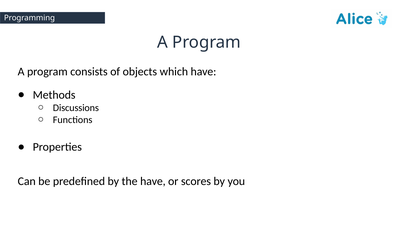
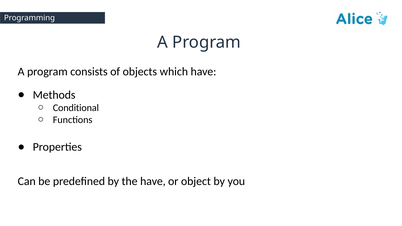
Discussions: Discussions -> Conditional
scores: scores -> object
